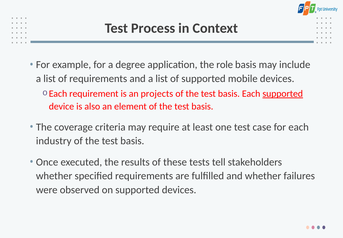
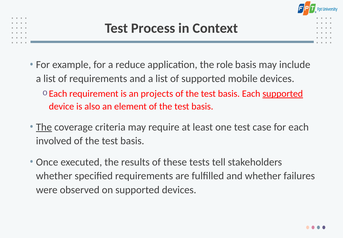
degree: degree -> reduce
The at (44, 127) underline: none -> present
industry: industry -> involved
